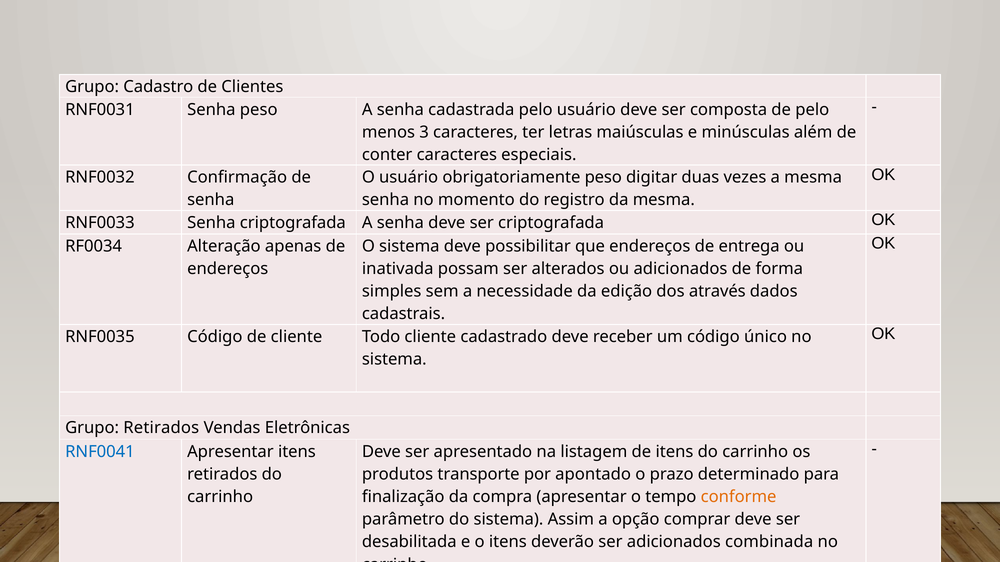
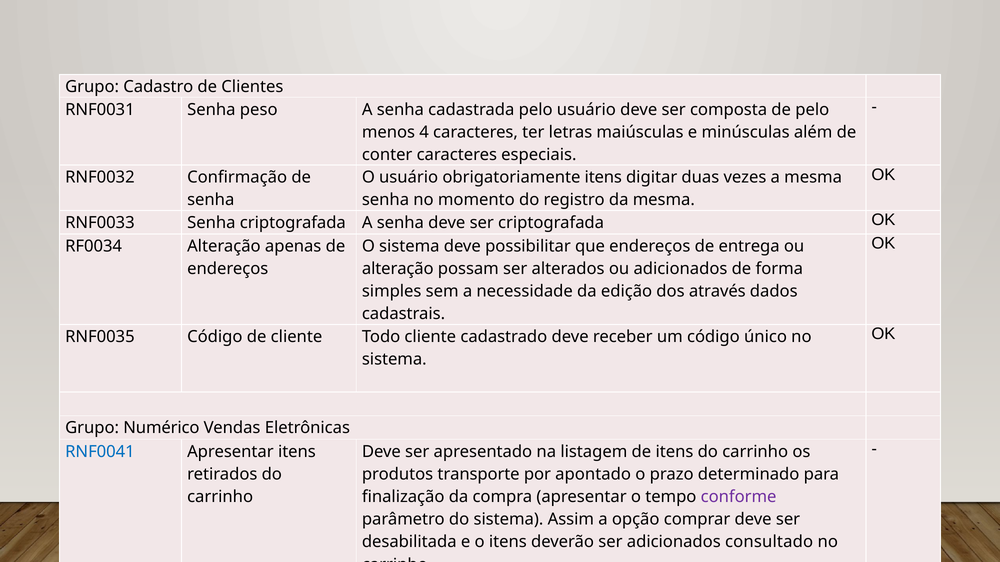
3: 3 -> 4
obrigatoriamente peso: peso -> itens
inativada at (398, 269): inativada -> alteração
Grupo Retirados: Retirados -> Numérico
conforme colour: orange -> purple
combinada: combinada -> consultado
